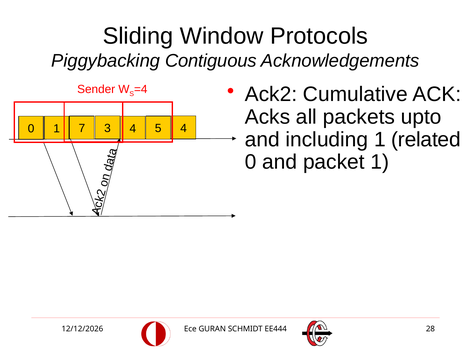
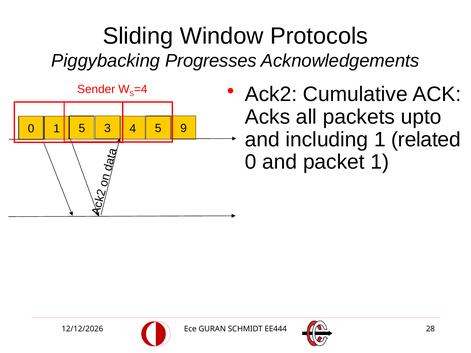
Contiguous: Contiguous -> Progresses
5 4: 4 -> 9
1 7: 7 -> 5
